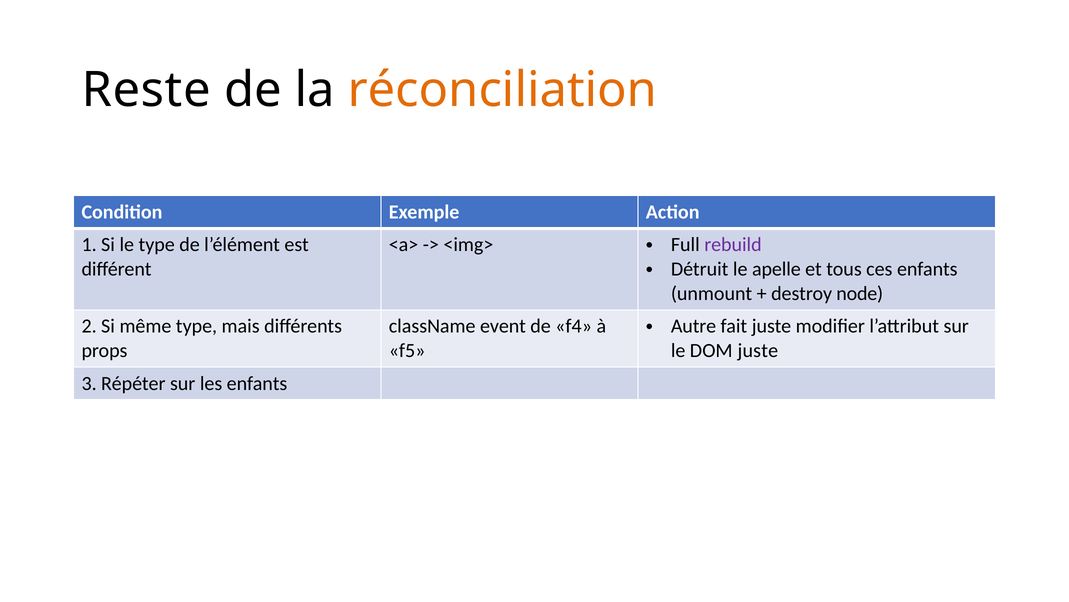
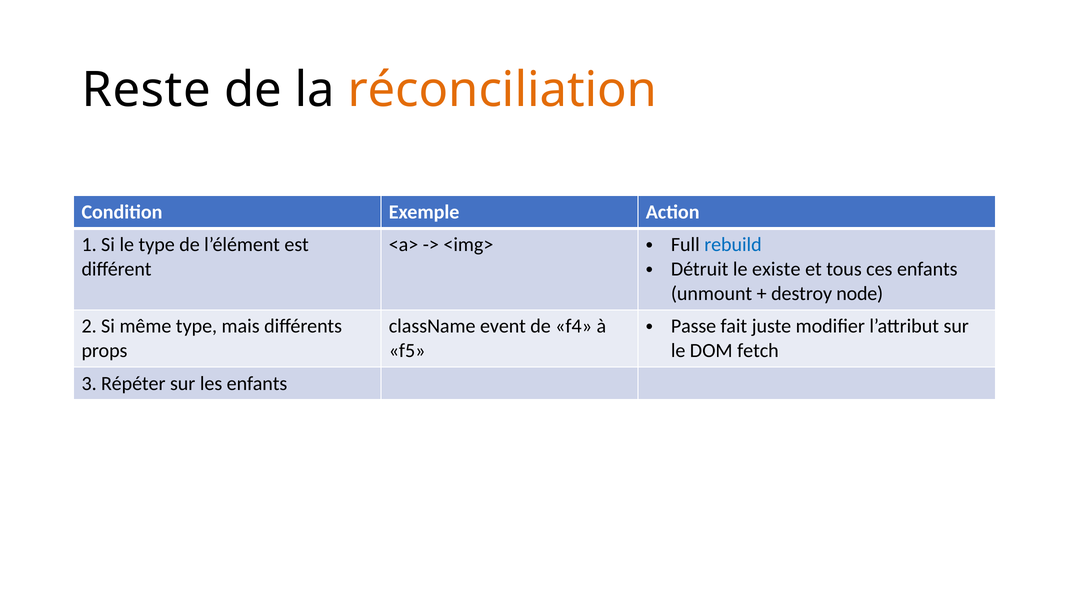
rebuild colour: purple -> blue
apelle: apelle -> existe
Autre: Autre -> Passe
DOM juste: juste -> fetch
